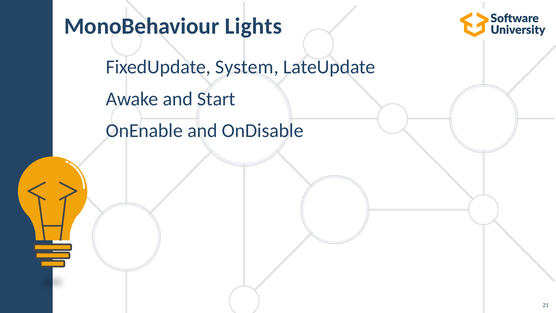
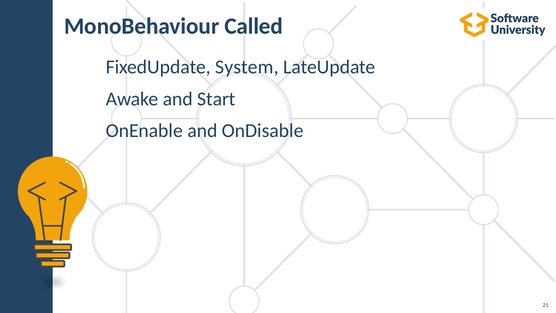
Lights: Lights -> Called
